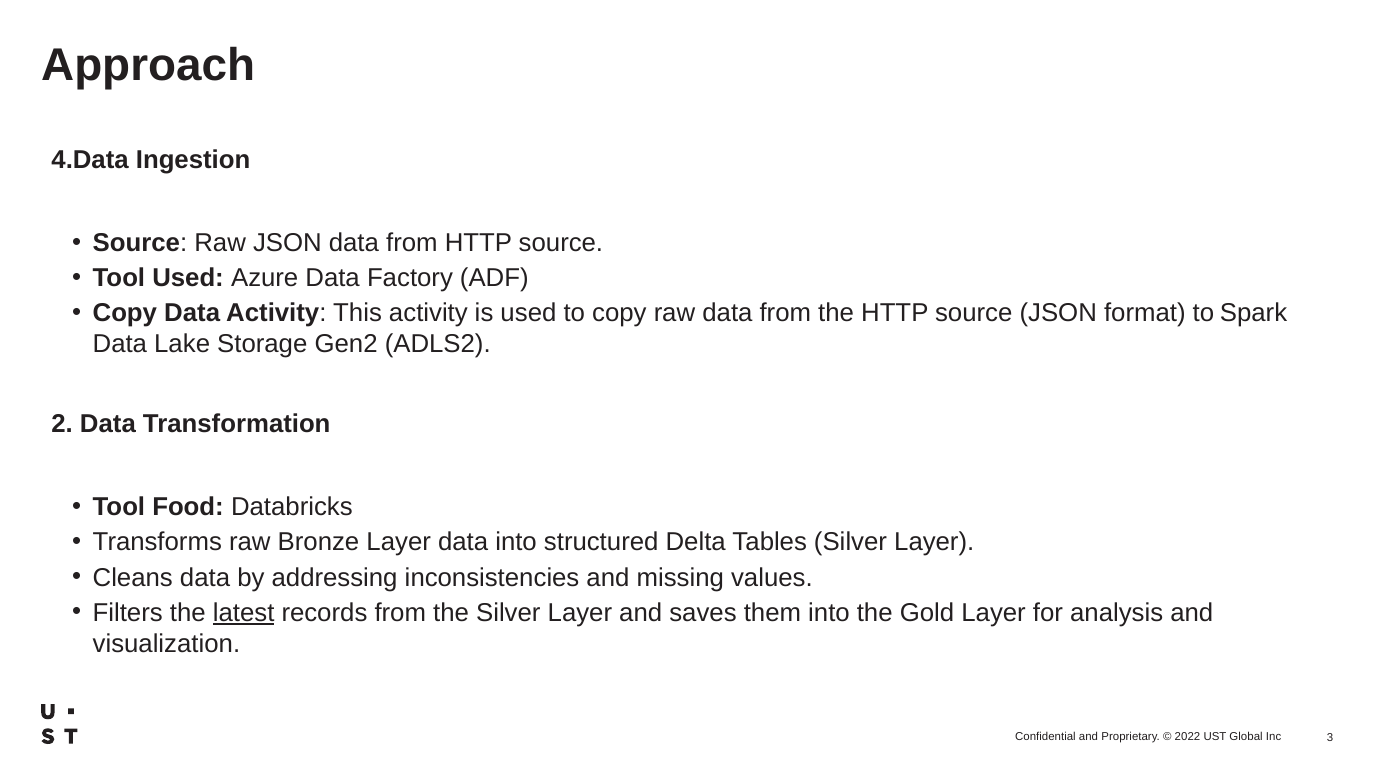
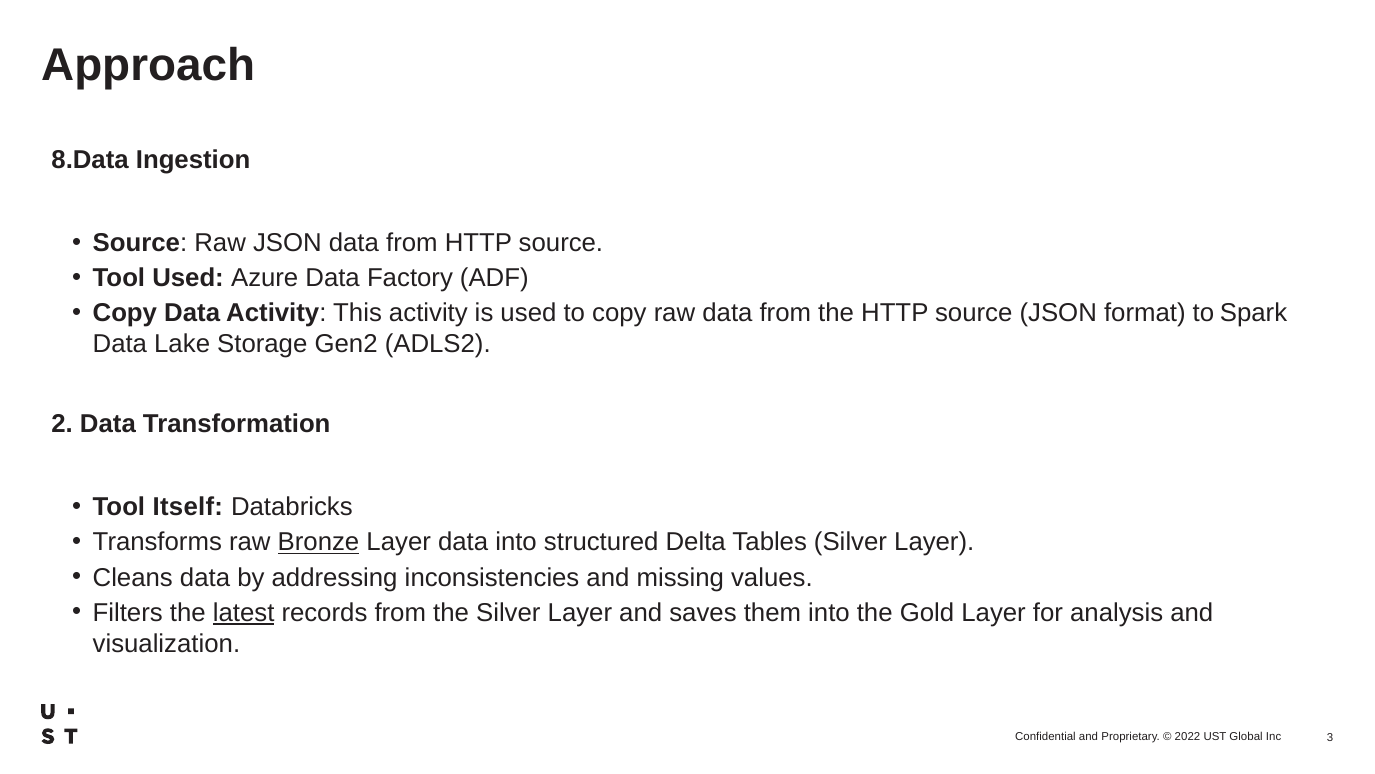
4.Data: 4.Data -> 8.Data
Food: Food -> Itself
Bronze underline: none -> present
